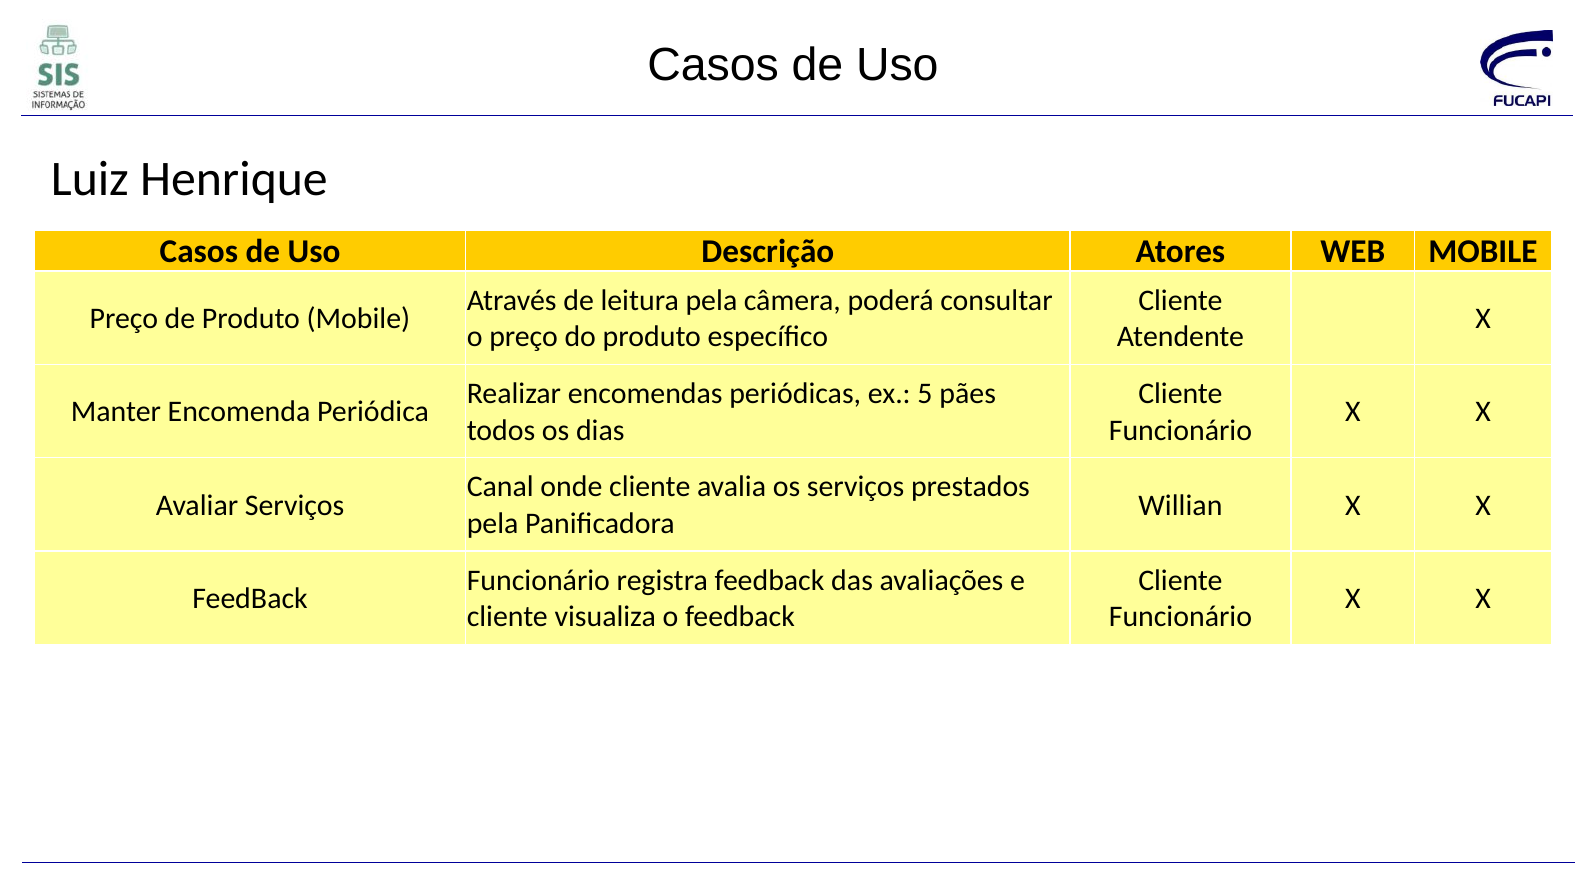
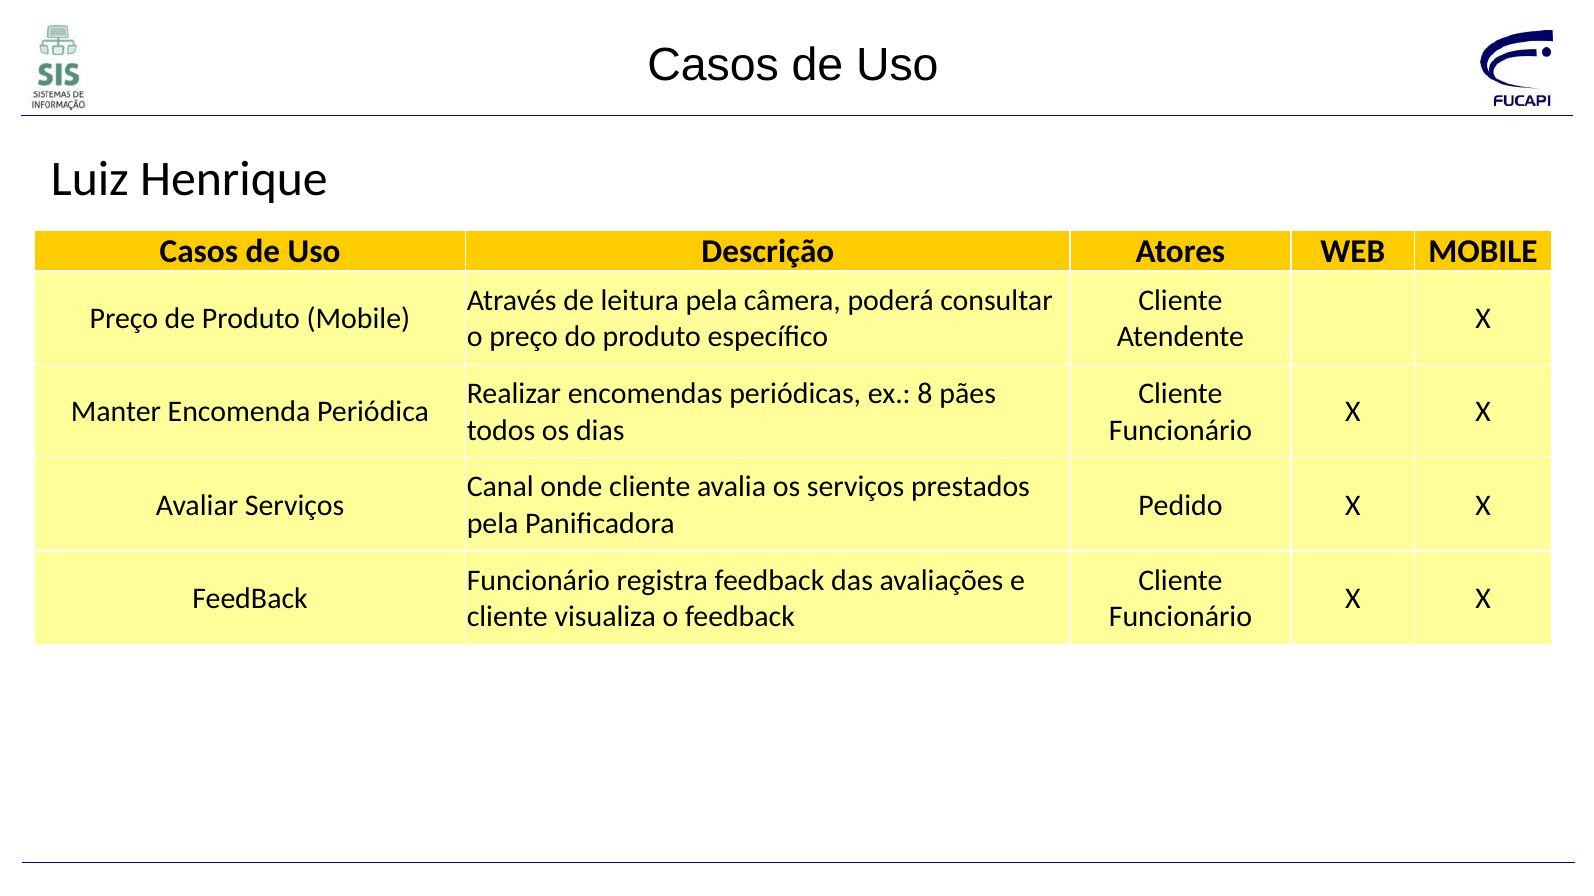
5: 5 -> 8
Willian: Willian -> Pedido
